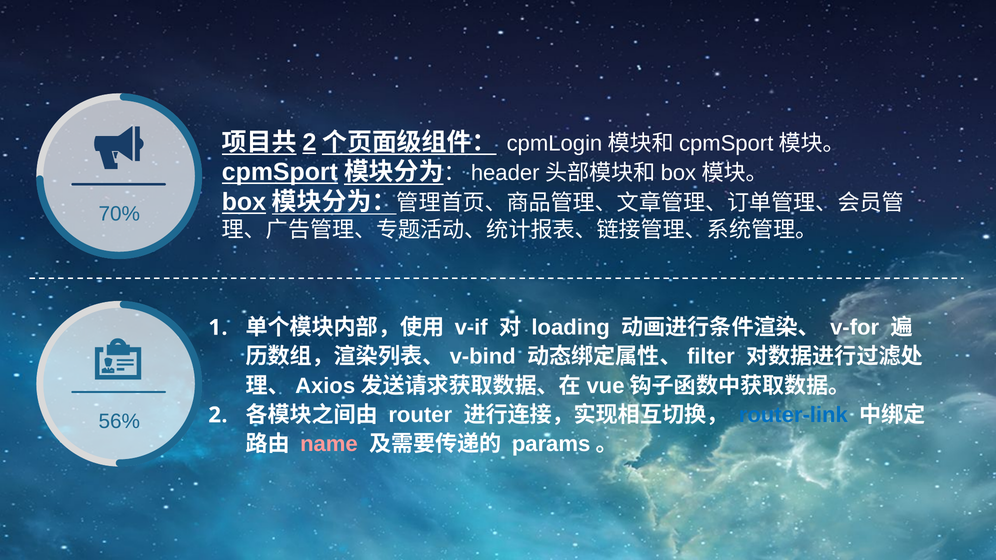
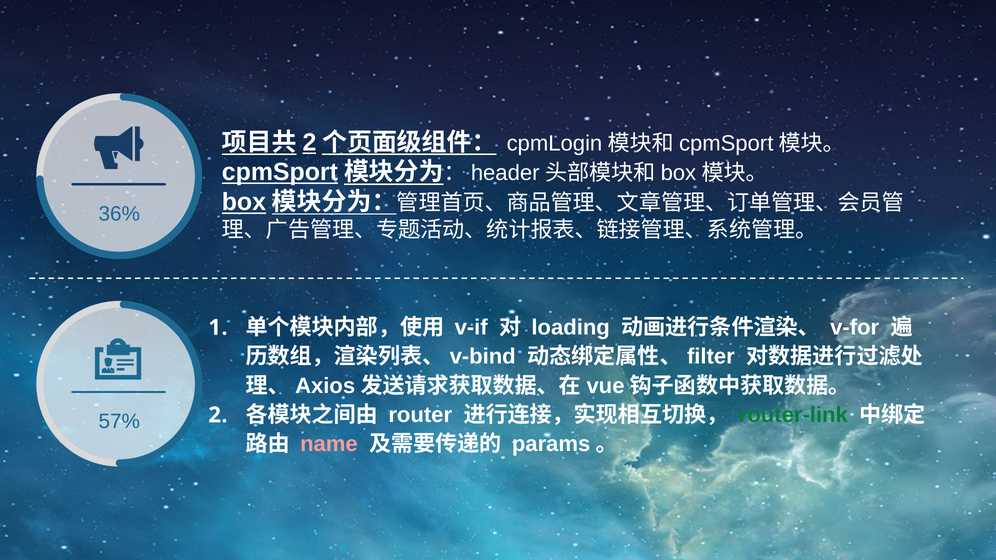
70%: 70% -> 36%
router-link colour: blue -> green
56%: 56% -> 57%
